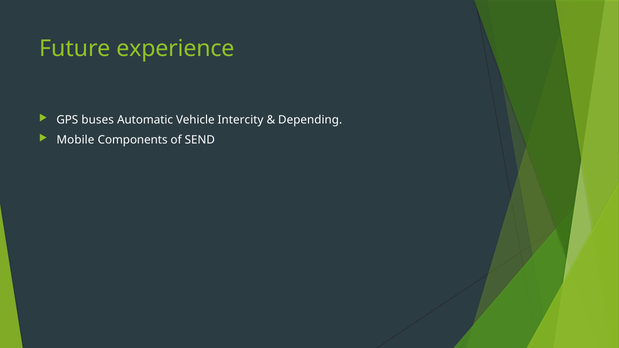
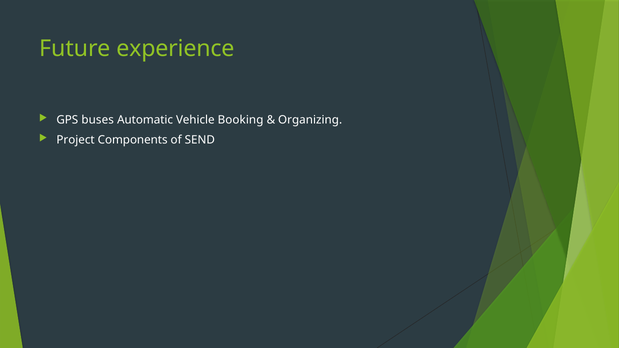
Intercity: Intercity -> Booking
Depending: Depending -> Organizing
Mobile: Mobile -> Project
